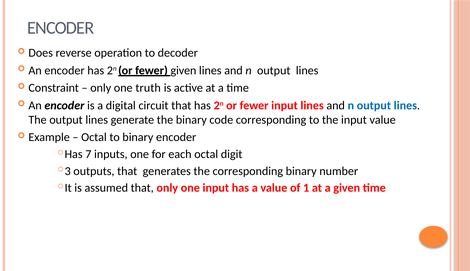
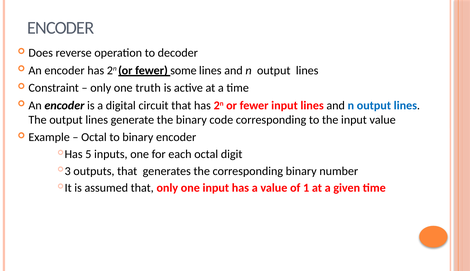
fewer given: given -> some
7: 7 -> 5
